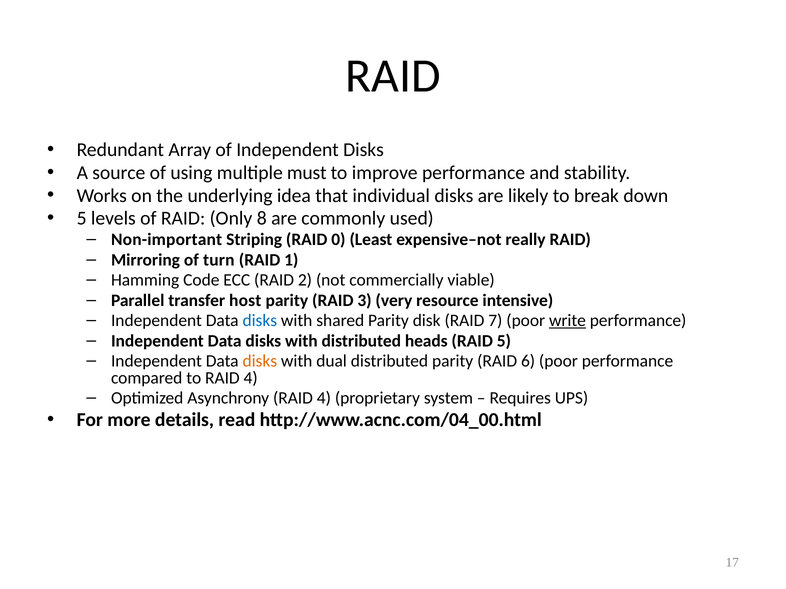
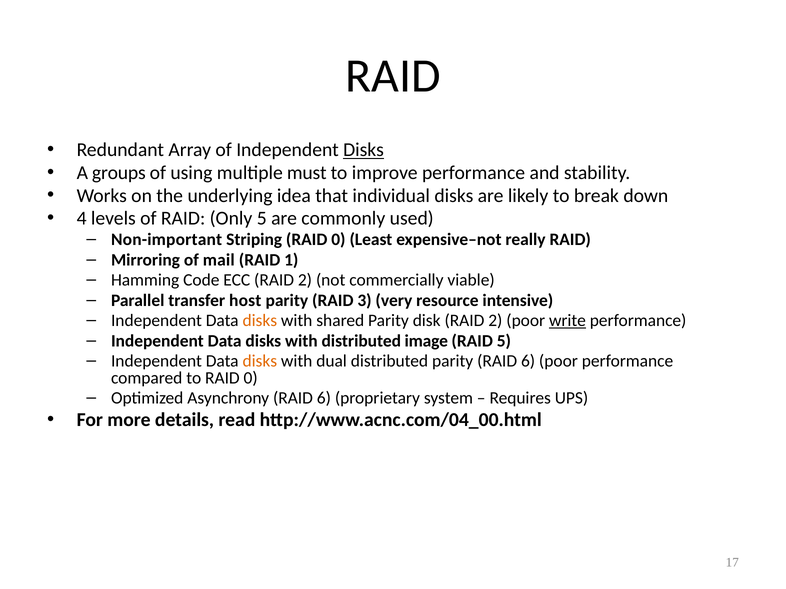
Disks at (364, 150) underline: none -> present
source: source -> groups
5 at (82, 219): 5 -> 4
Only 8: 8 -> 5
turn: turn -> mail
disks at (260, 321) colour: blue -> orange
disk RAID 7: 7 -> 2
heads: heads -> image
to RAID 4: 4 -> 0
Asynchrony RAID 4: 4 -> 6
